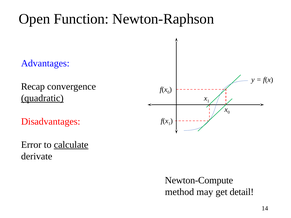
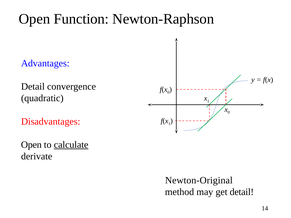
Recap at (33, 87): Recap -> Detail
quadratic underline: present -> none
Error at (31, 145): Error -> Open
Newton-Compute: Newton-Compute -> Newton-Original
